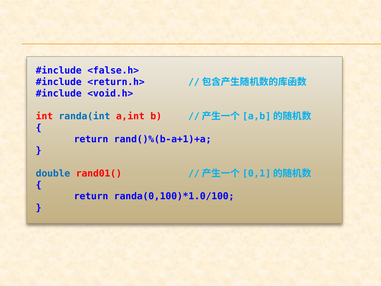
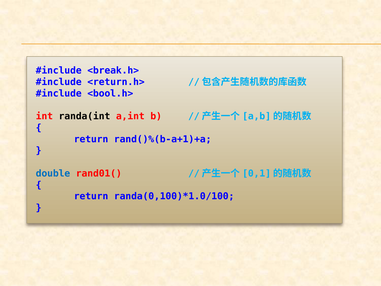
<false.h>: <false.h> -> <break.h>
<void.h>: <void.h> -> <bool.h>
randa(int colour: blue -> black
